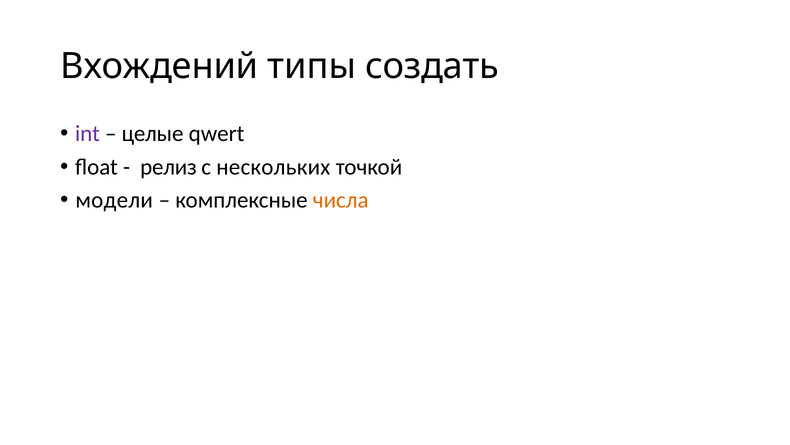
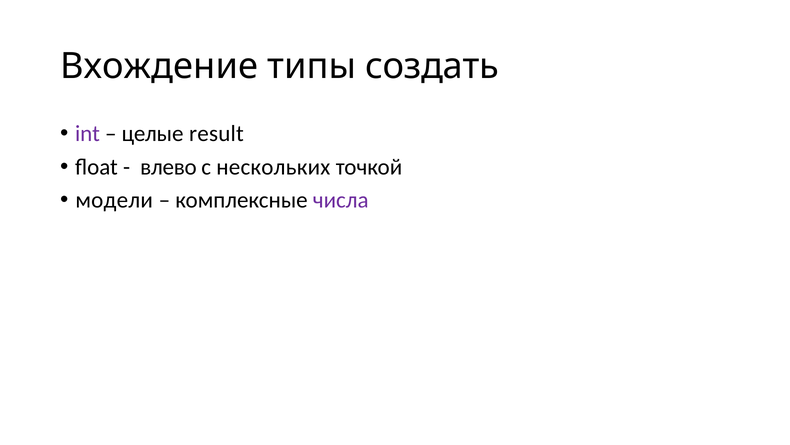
Вхождений: Вхождений -> Вхождение
qwert: qwert -> result
релиз: релиз -> влево
числа colour: orange -> purple
